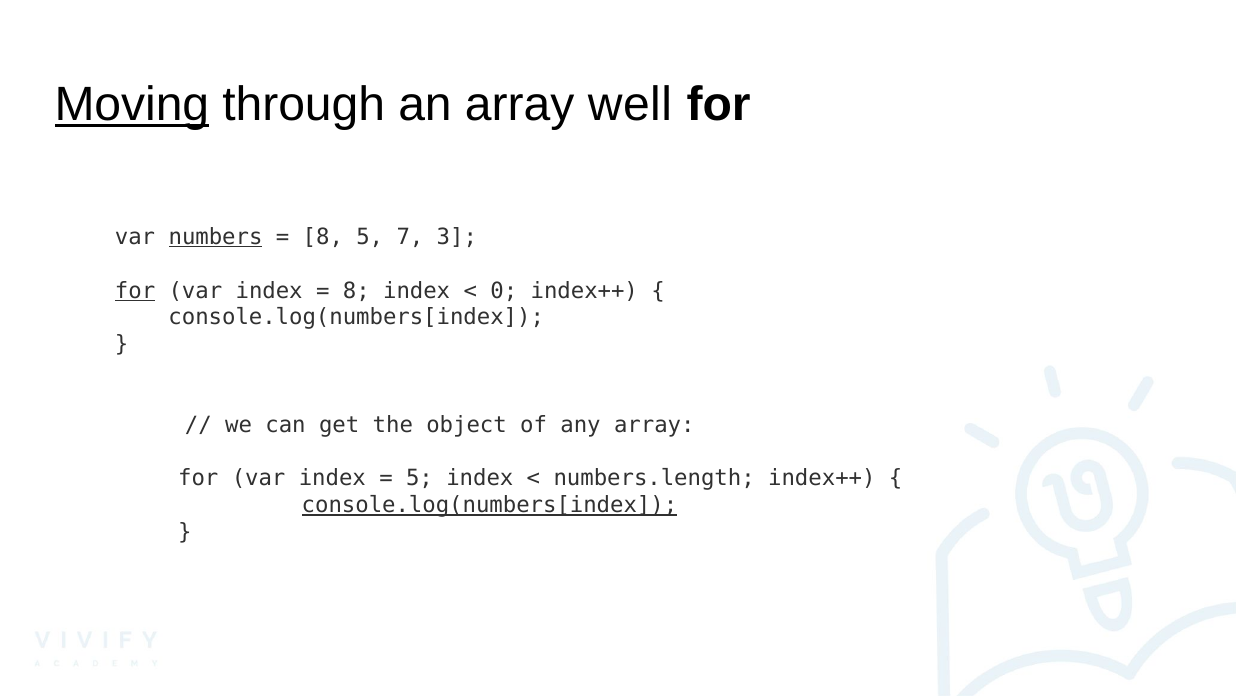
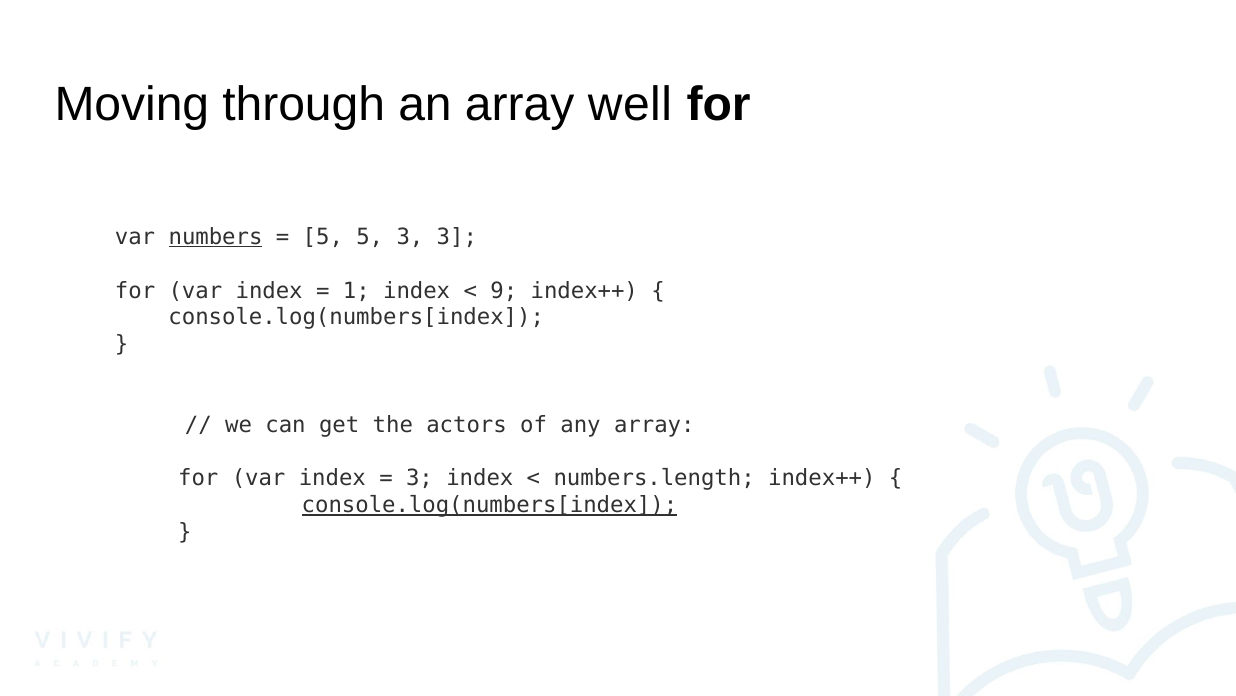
Moving underline: present -> none
8 at (323, 237): 8 -> 5
5 7: 7 -> 3
for at (135, 290) underline: present -> none
8 at (356, 290): 8 -> 1
0: 0 -> 9
object: object -> actors
5 at (419, 478): 5 -> 3
